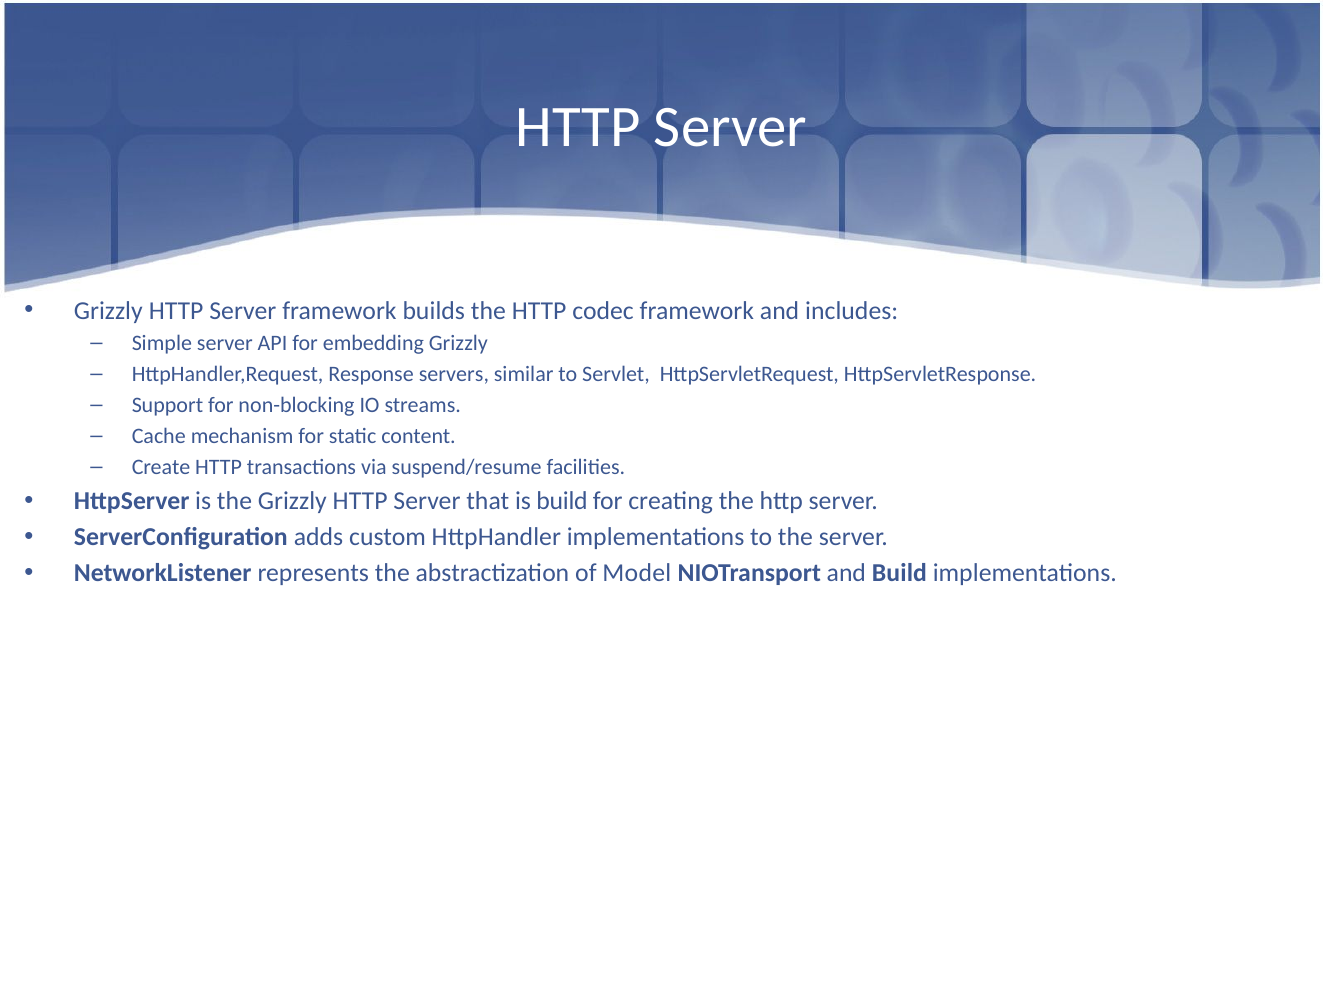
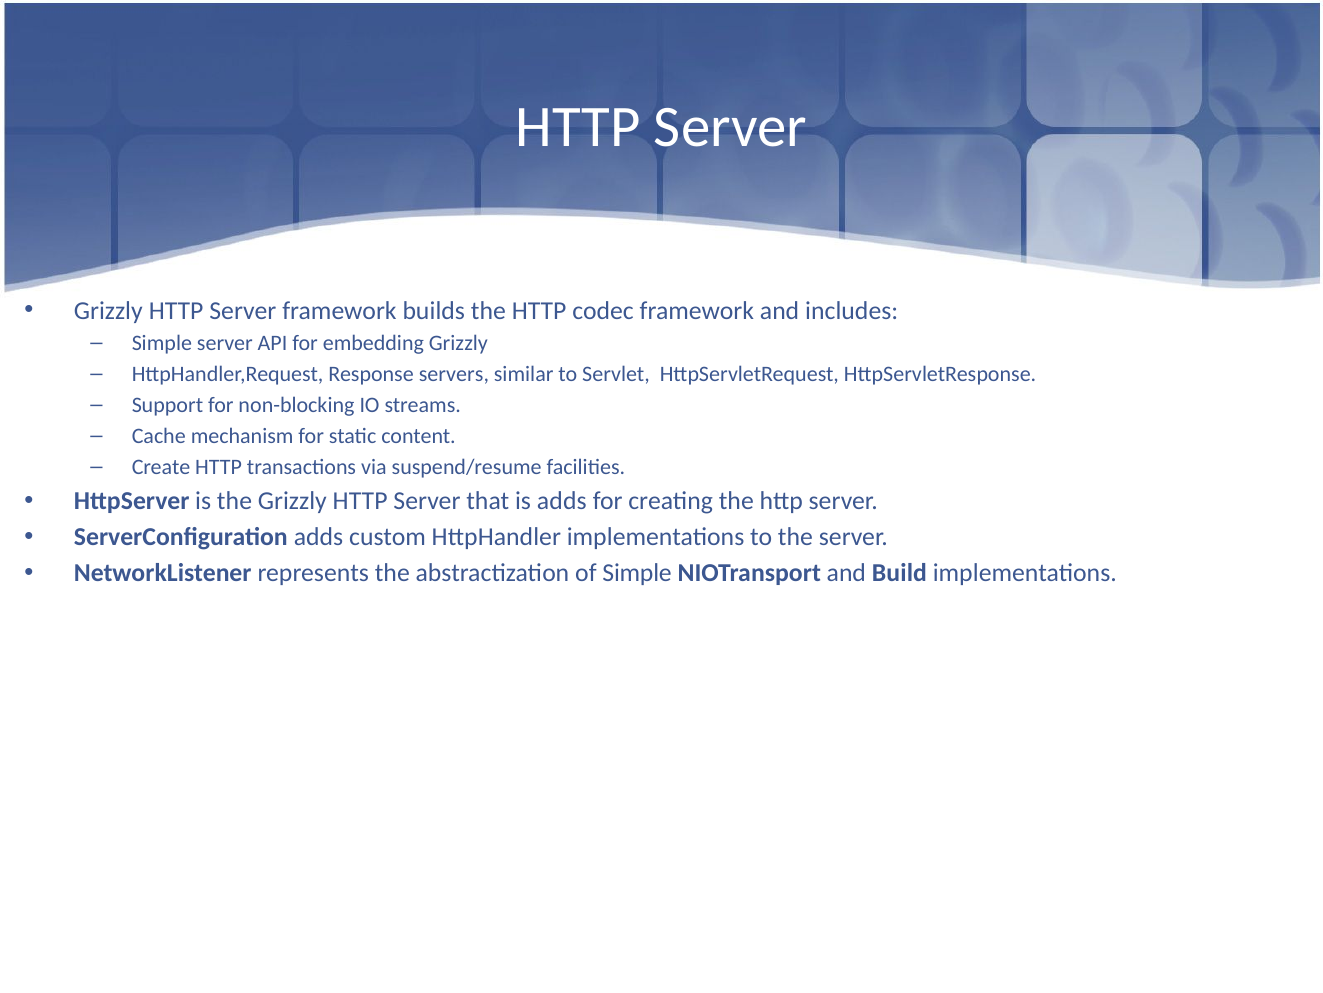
is build: build -> adds
of Model: Model -> Simple
